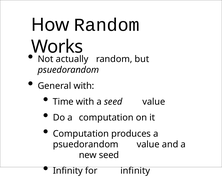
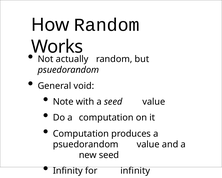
General with: with -> void
Time: Time -> Note
